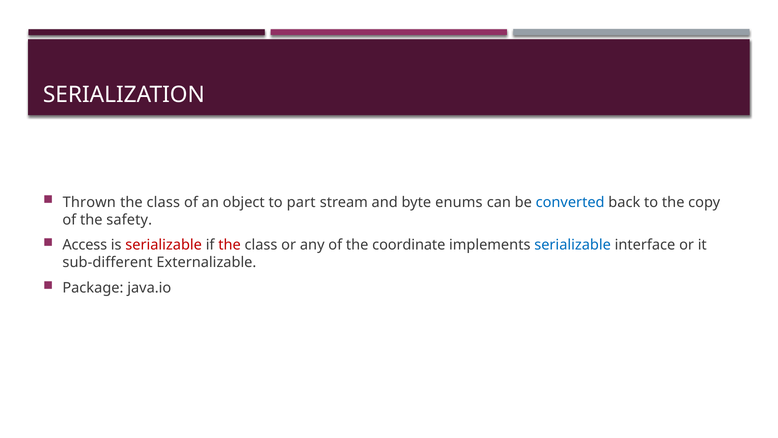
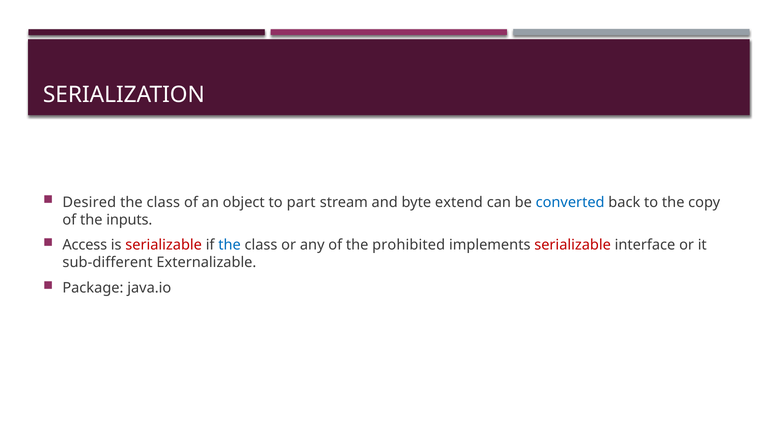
Thrown: Thrown -> Desired
enums: enums -> extend
safety: safety -> inputs
the at (230, 245) colour: red -> blue
coordinate: coordinate -> prohibited
serializable at (573, 245) colour: blue -> red
